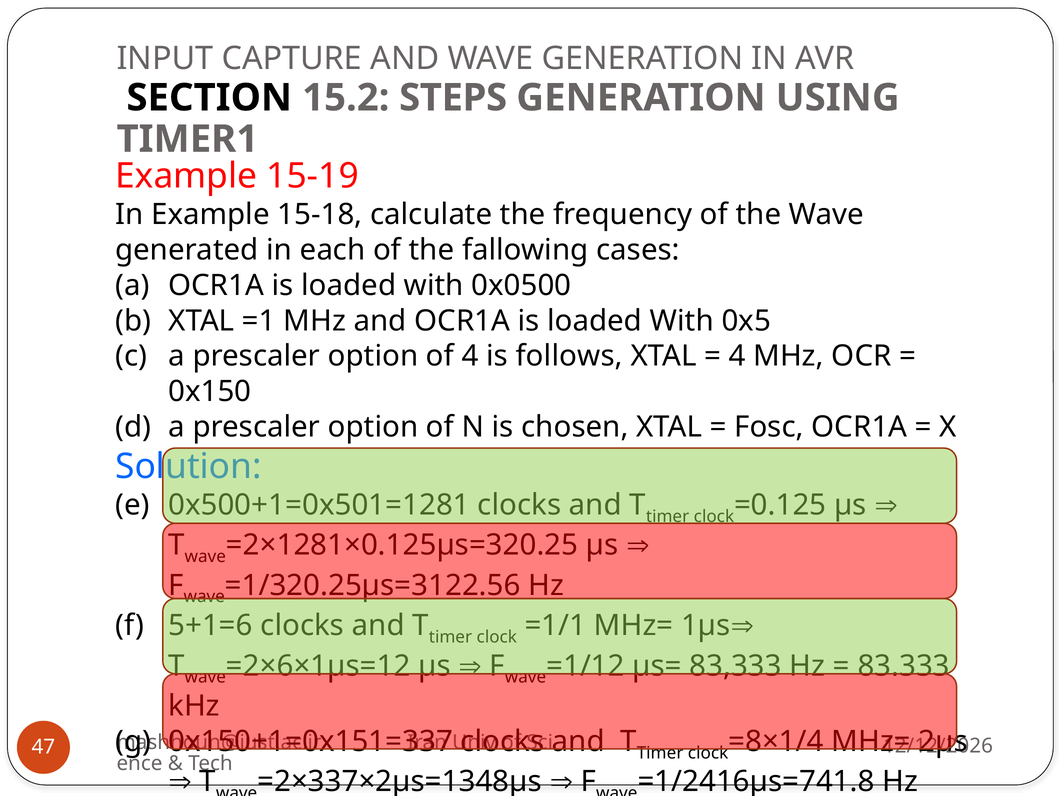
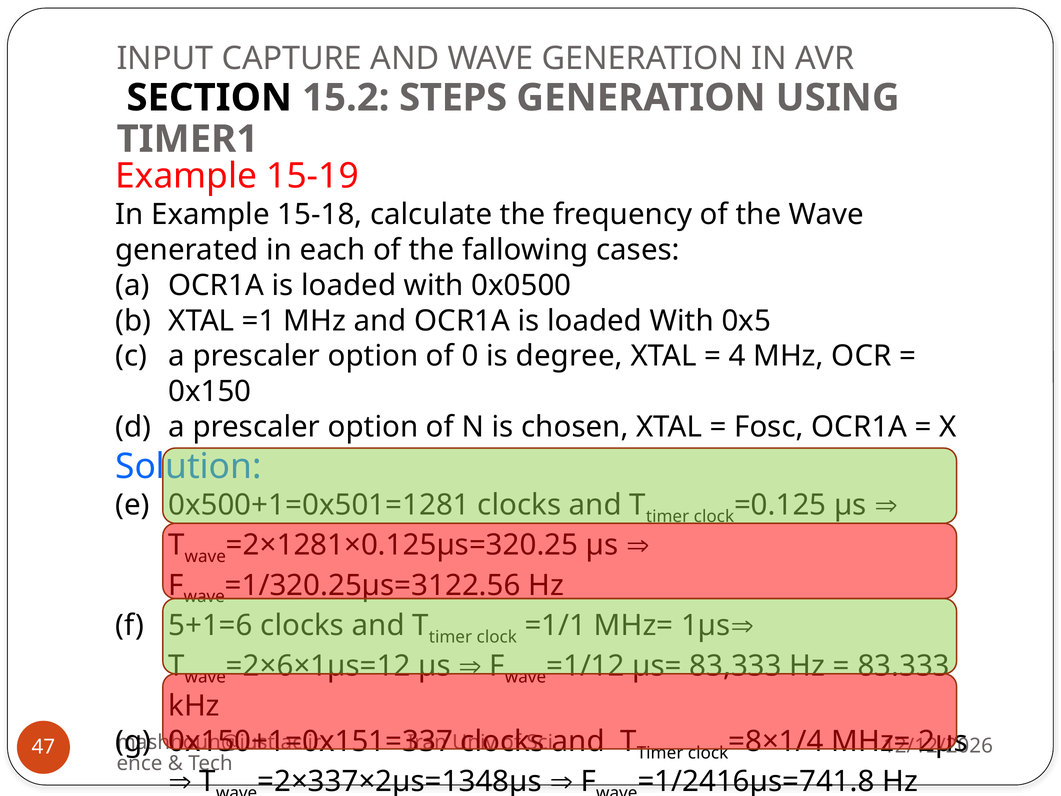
of 4: 4 -> 0
follows: follows -> degree
